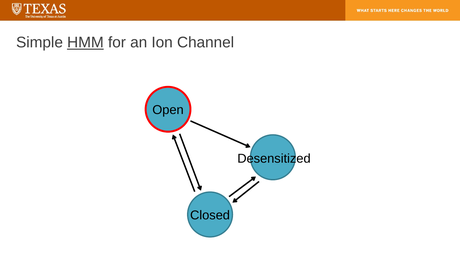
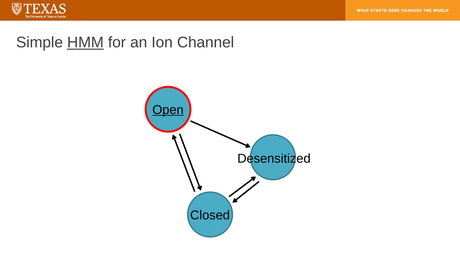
Open underline: none -> present
